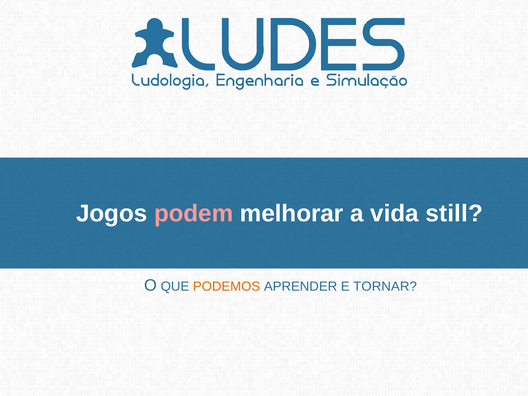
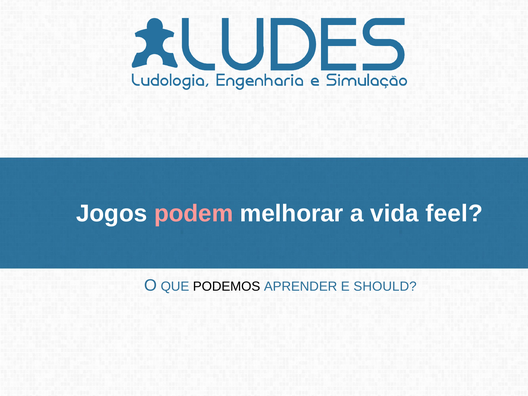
still: still -> feel
PODEMOS colour: orange -> black
TORNAR: TORNAR -> SHOULD
